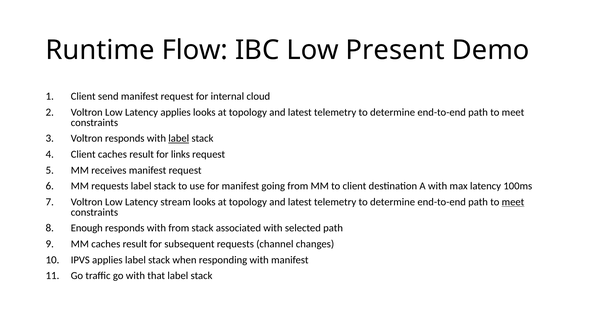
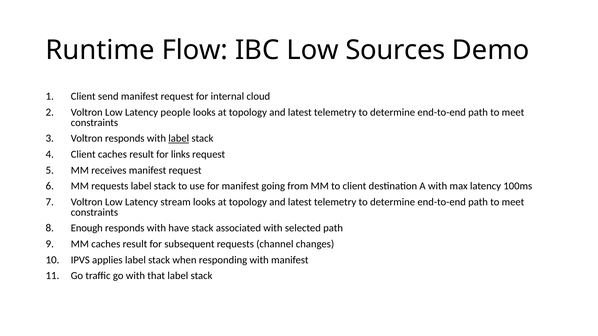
Present: Present -> Sources
Latency applies: applies -> people
meet at (513, 202) underline: present -> none
with from: from -> have
